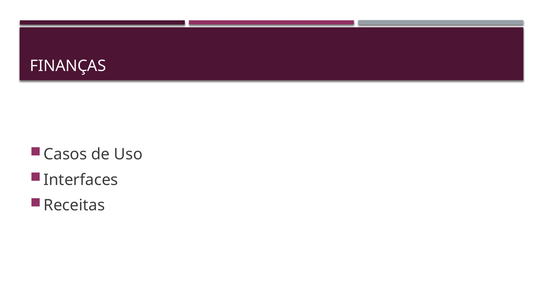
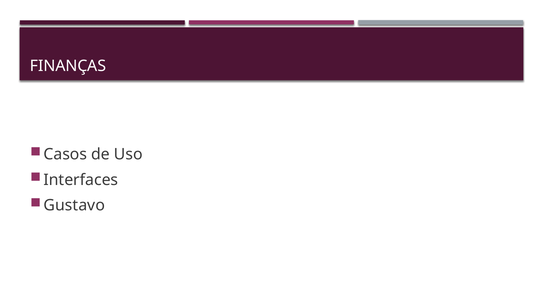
Receitas: Receitas -> Gustavo
